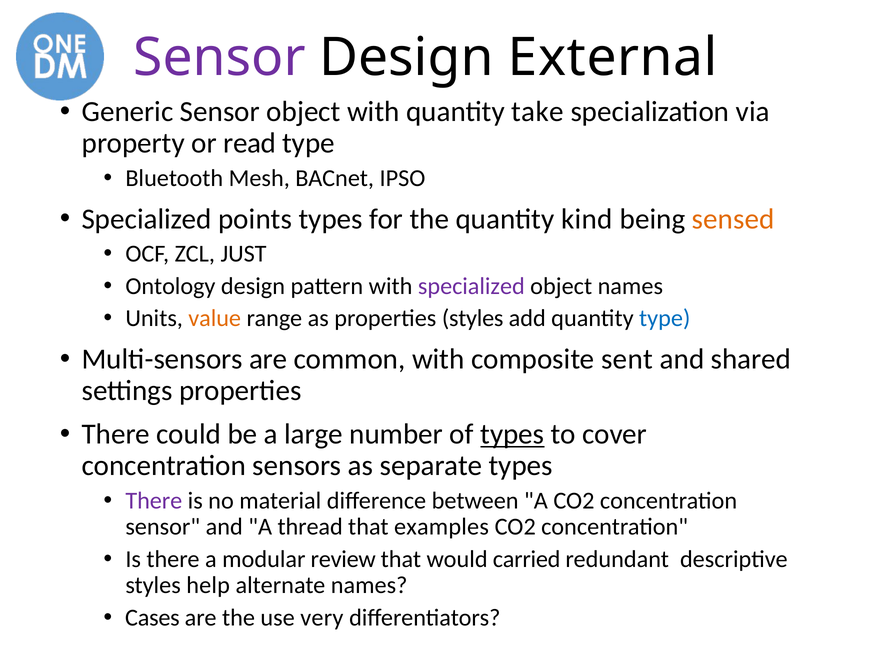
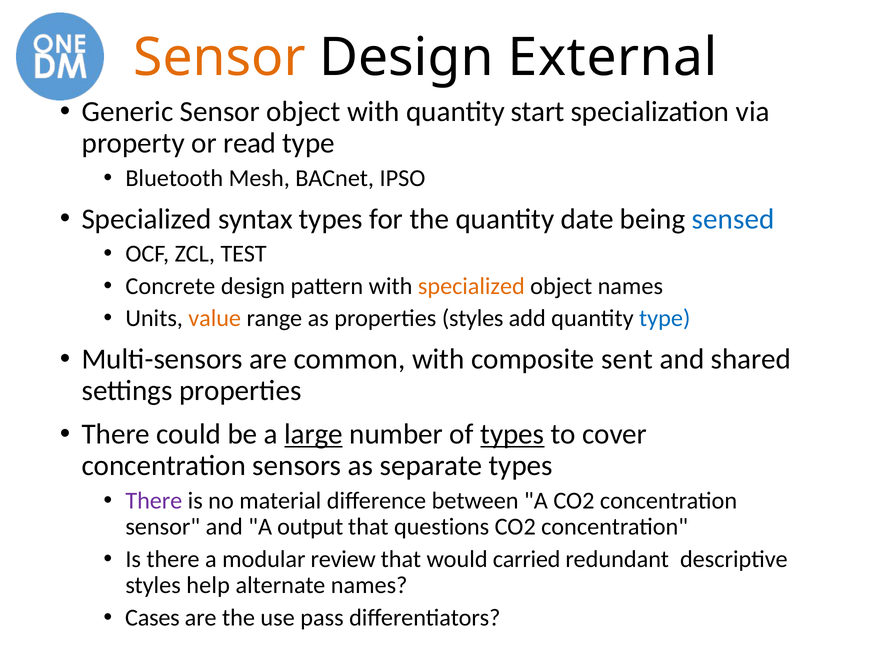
Sensor at (219, 57) colour: purple -> orange
take: take -> start
points: points -> syntax
kind: kind -> date
sensed colour: orange -> blue
JUST: JUST -> TEST
Ontology: Ontology -> Concrete
specialized at (471, 286) colour: purple -> orange
large underline: none -> present
thread: thread -> output
examples: examples -> questions
very: very -> pass
